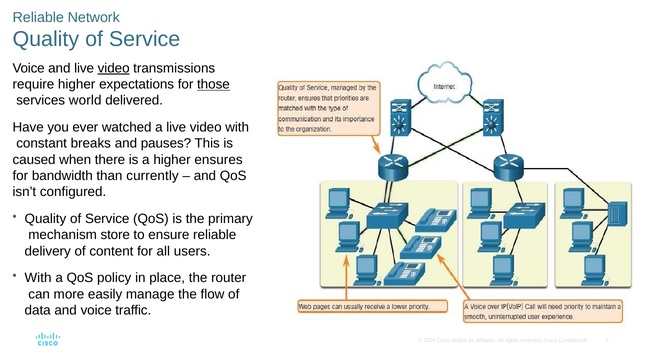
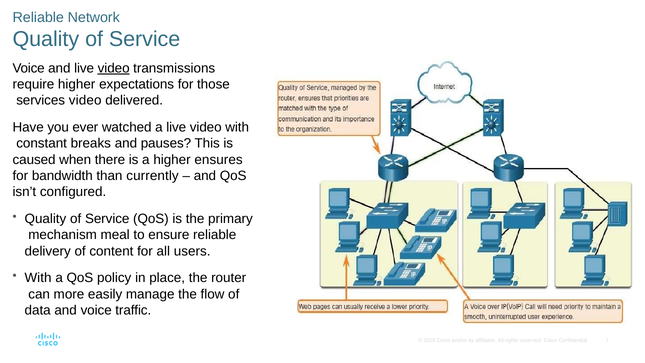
those underline: present -> none
services world: world -> video
store: store -> meal
